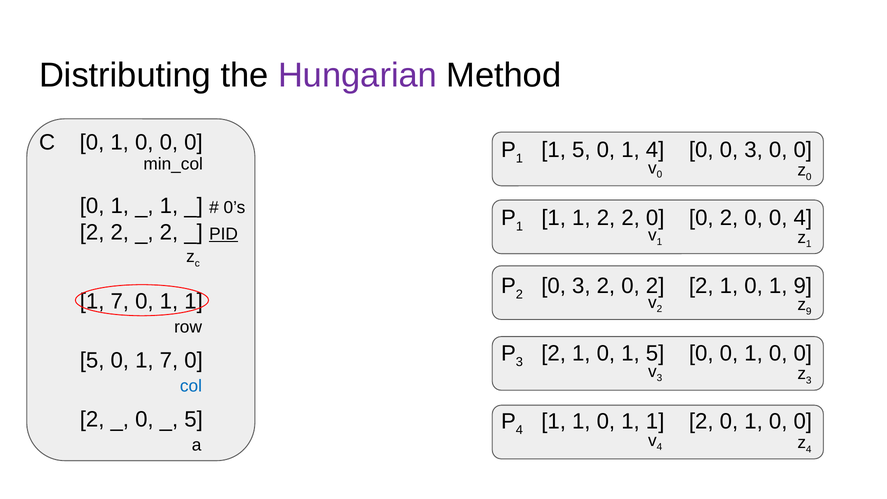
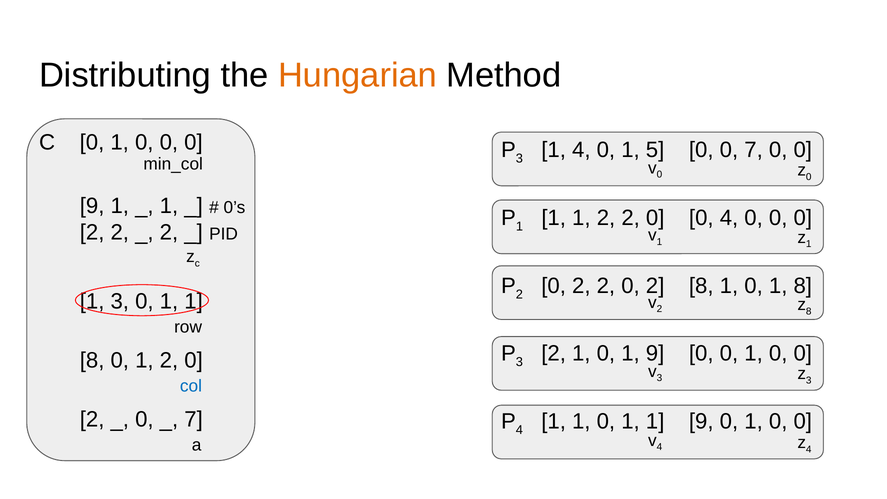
Hungarian colour: purple -> orange
1 at (519, 159): 1 -> 3
5 at (581, 150): 5 -> 4
1 4: 4 -> 5
0 0 3: 3 -> 7
0 at (92, 206): 0 -> 9
0 0 2: 2 -> 4
4 at (803, 218): 4 -> 0
PID underline: present -> none
3 at (581, 286): 3 -> 2
0 2 2: 2 -> 8
1 9: 9 -> 8
7 at (120, 301): 7 -> 3
9 at (809, 311): 9 -> 8
0 1 5: 5 -> 9
5 at (92, 360): 5 -> 8
0 1 7: 7 -> 2
5 at (194, 419): 5 -> 7
0 1 1 2: 2 -> 9
